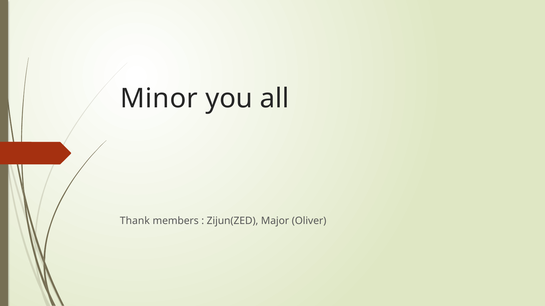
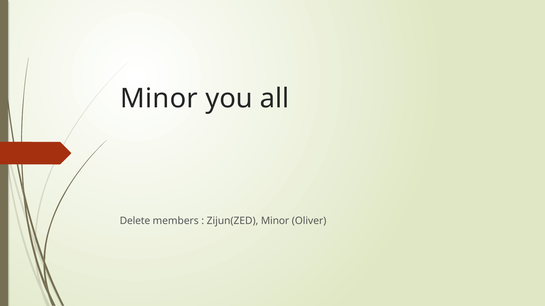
Thank: Thank -> Delete
Zijun(ZED Major: Major -> Minor
